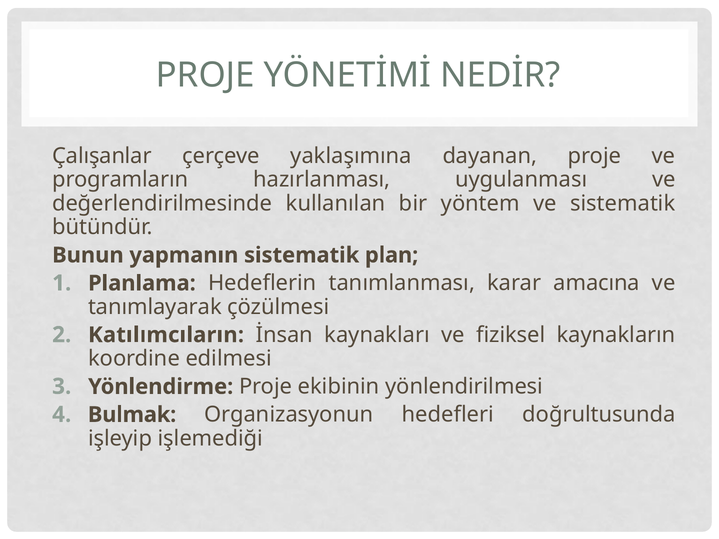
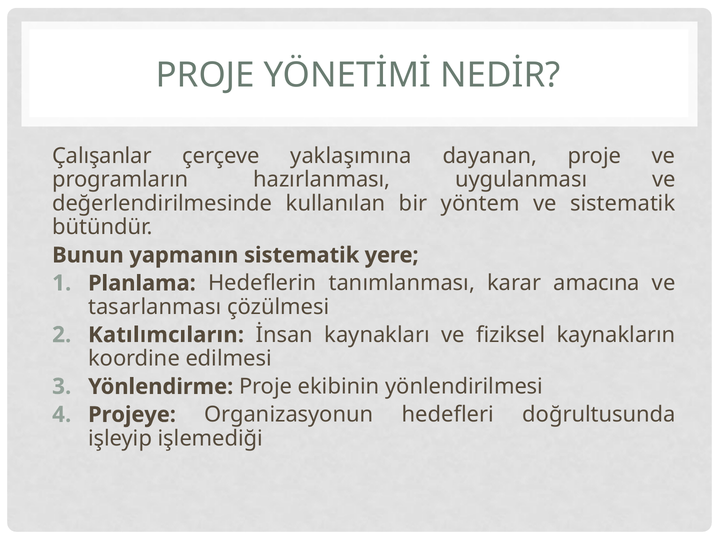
plan: plan -> yere
tanımlayarak: tanımlayarak -> tasarlanması
Bulmak: Bulmak -> Projeye
